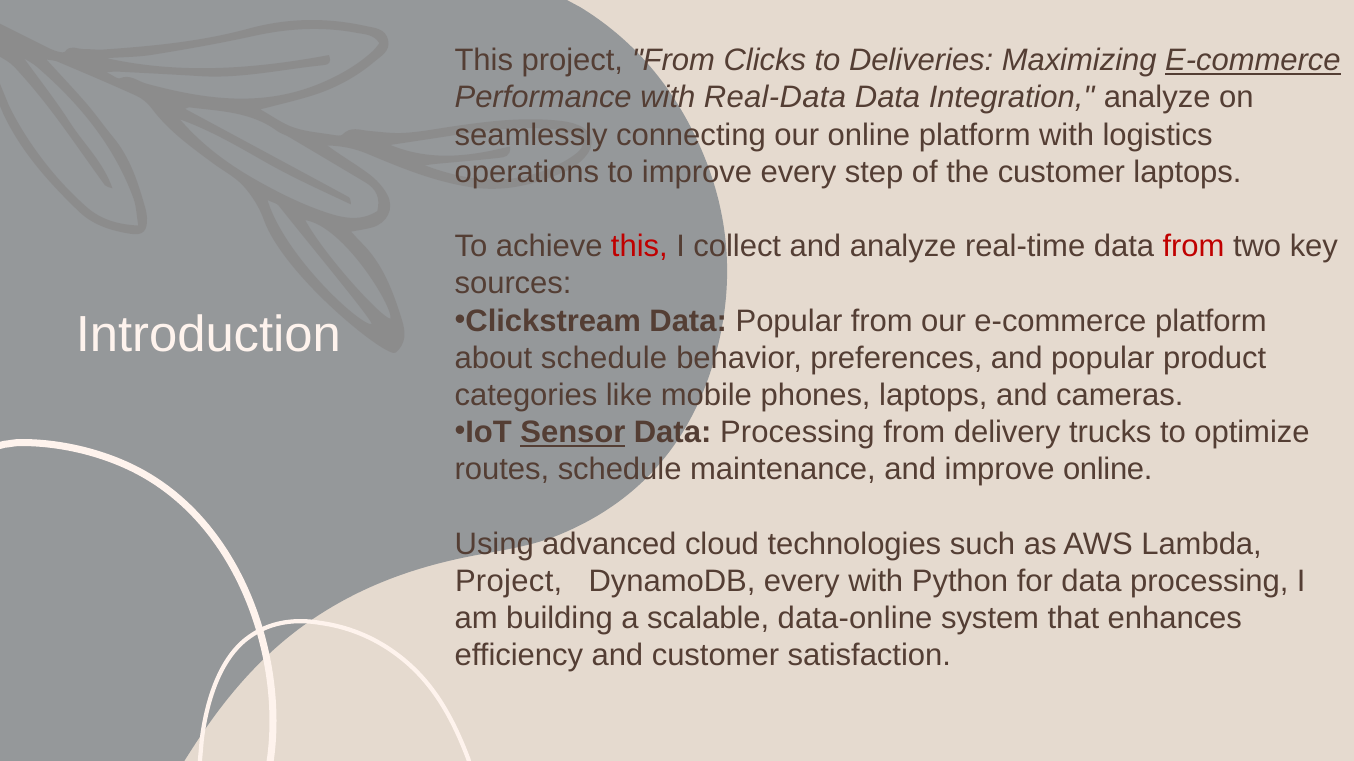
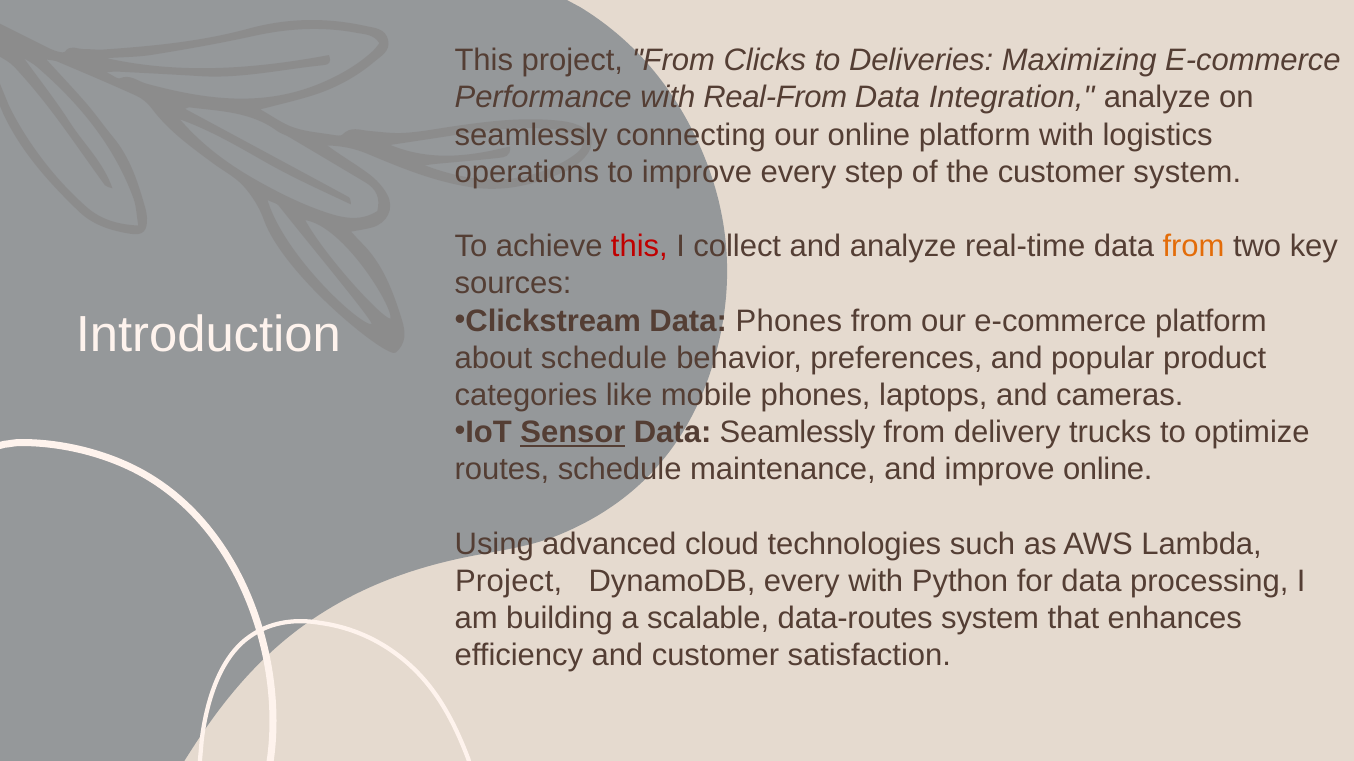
E-commerce at (1253, 61) underline: present -> none
Real-Data: Real-Data -> Real-From
customer laptops: laptops -> system
from at (1194, 247) colour: red -> orange
Data Popular: Popular -> Phones
Processing at (797, 433): Processing -> Seamlessly
data-online: data-online -> data-routes
